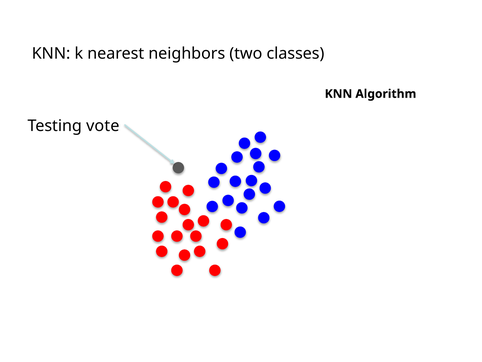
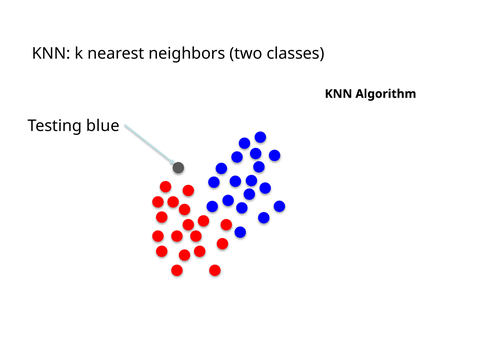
vote: vote -> blue
